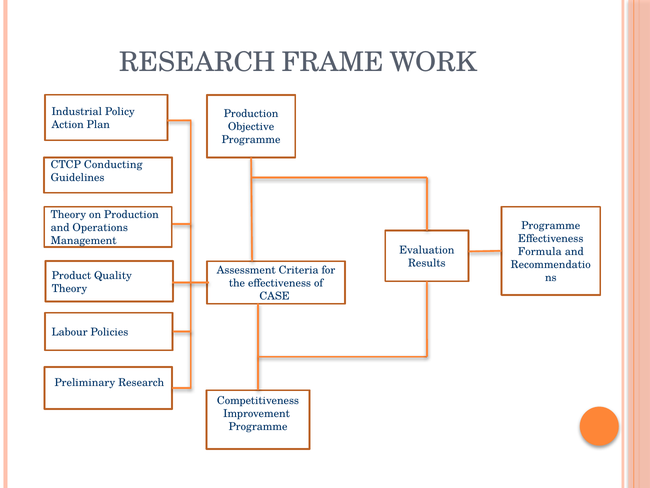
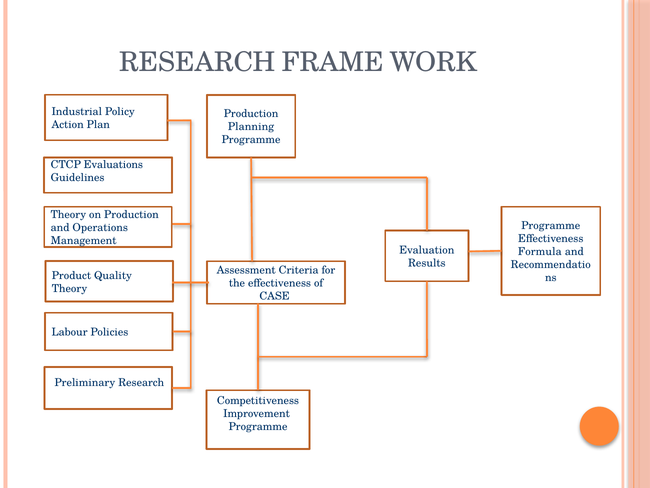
Objective: Objective -> Planning
Conducting: Conducting -> Evaluations
